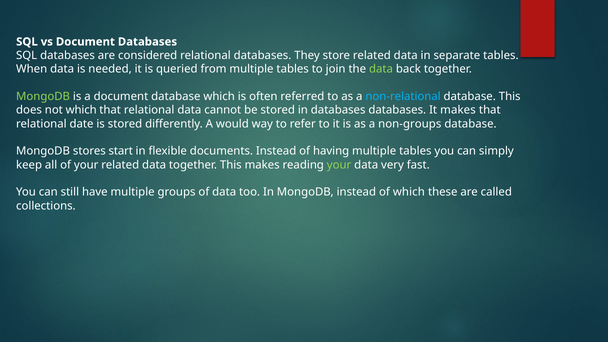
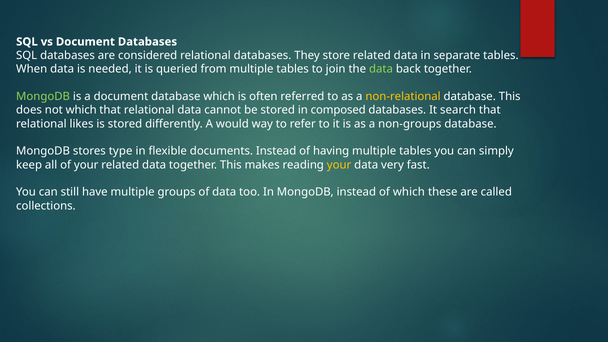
non-relational colour: light blue -> yellow
in databases: databases -> composed
It makes: makes -> search
date: date -> likes
start: start -> type
your at (339, 165) colour: light green -> yellow
